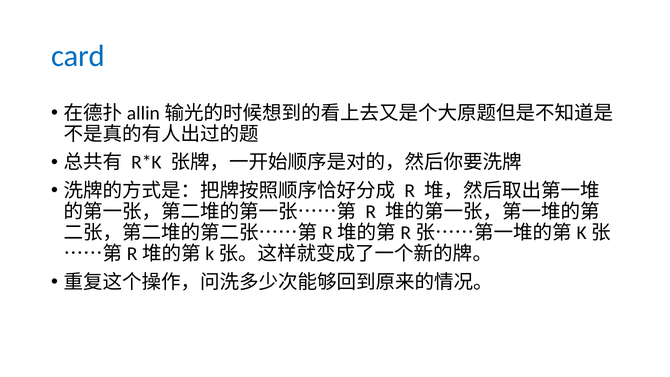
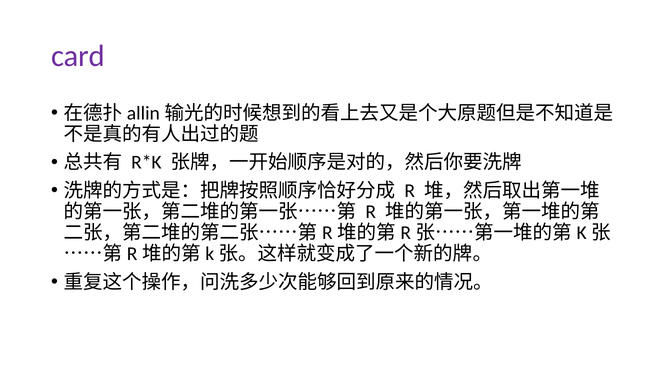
card colour: blue -> purple
